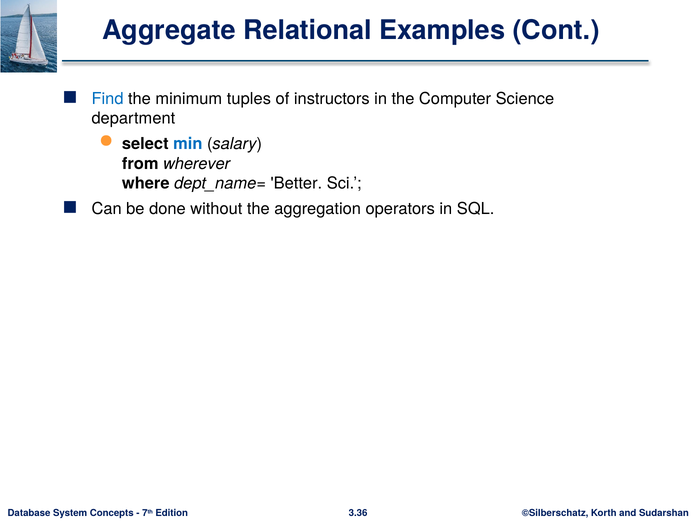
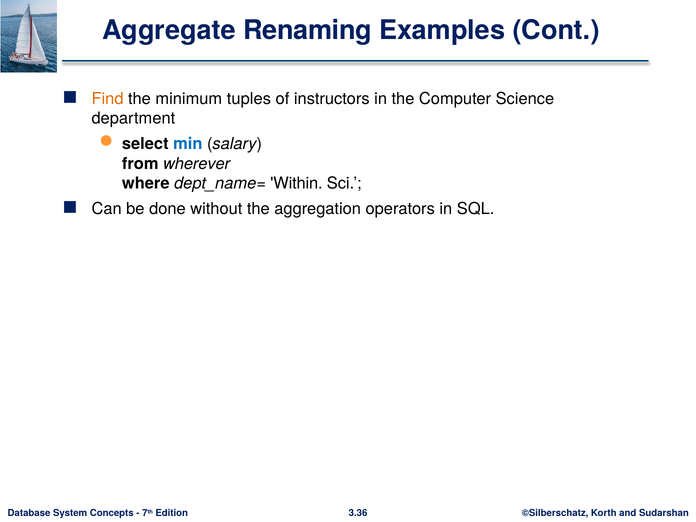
Relational: Relational -> Renaming
Find colour: blue -> orange
Better: Better -> Within
